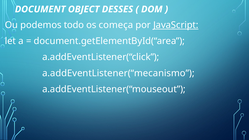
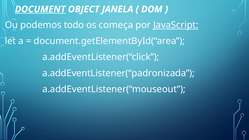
DOCUMENT underline: none -> present
DESSES: DESSES -> JANELA
a.addEventListener(“mecanismo: a.addEventListener(“mecanismo -> a.addEventListener(“padronizada
